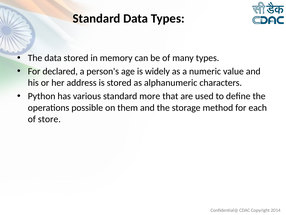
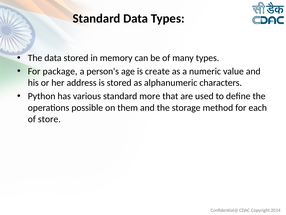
declared: declared -> package
widely: widely -> create
